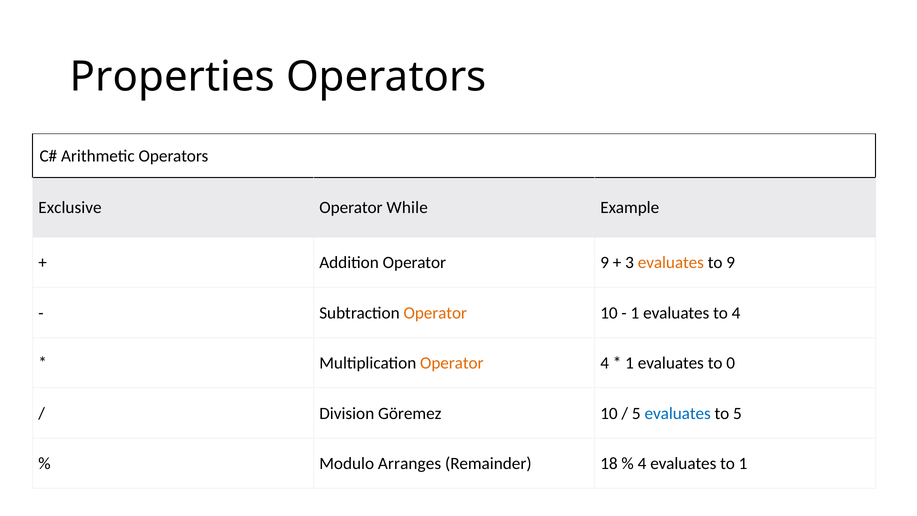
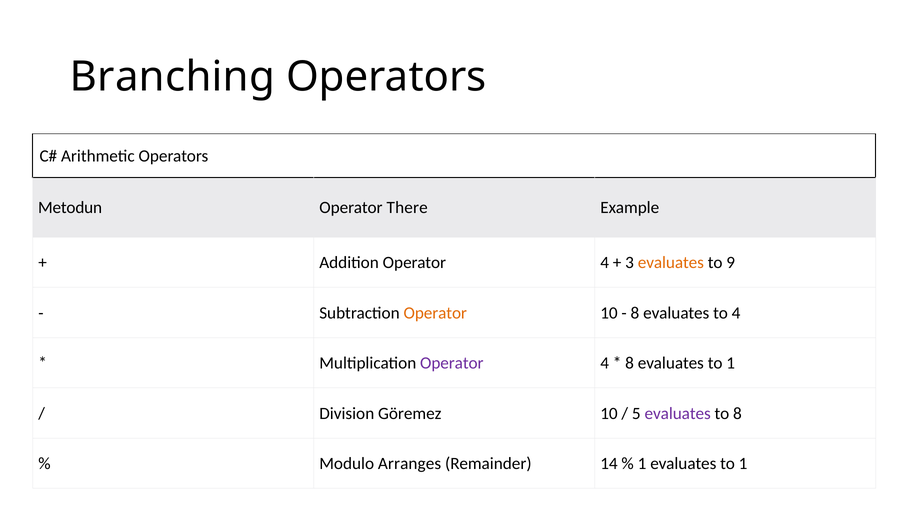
Properties: Properties -> Branching
Exclusive: Exclusive -> Metodun
While: While -> There
Addition Operator 9: 9 -> 4
1 at (635, 313): 1 -> 8
Operator at (452, 363) colour: orange -> purple
1 at (630, 363): 1 -> 8
0 at (731, 363): 0 -> 1
evaluates at (678, 413) colour: blue -> purple
to 5: 5 -> 8
18: 18 -> 14
4 at (642, 464): 4 -> 1
